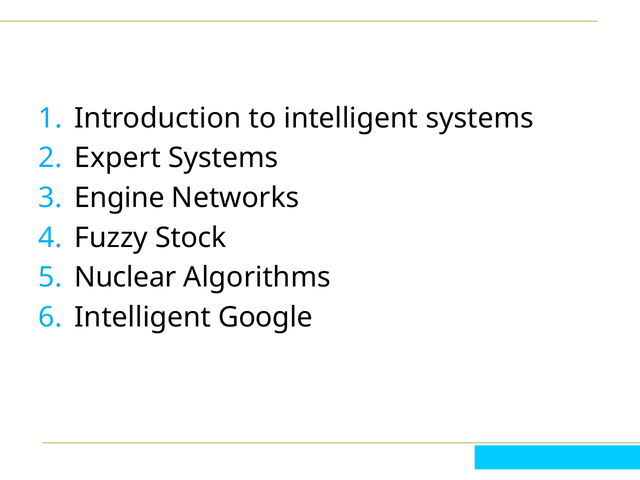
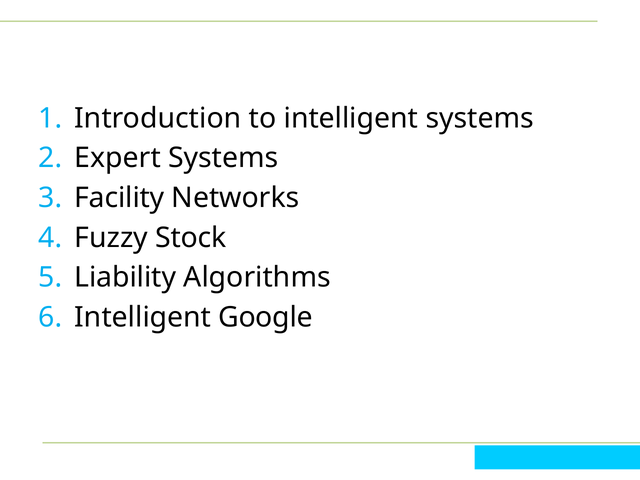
Engine: Engine -> Facility
Nuclear: Nuclear -> Liability
